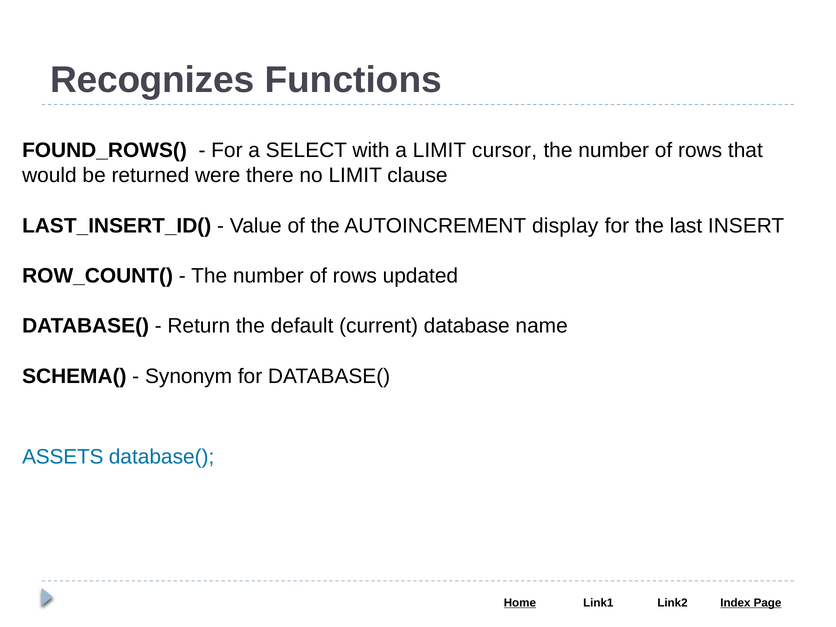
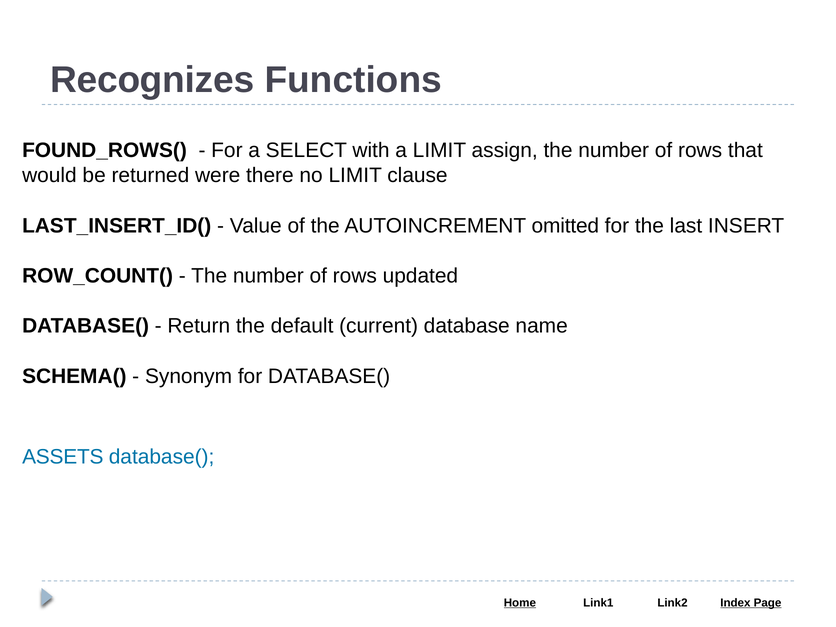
cursor: cursor -> assign
display: display -> omitted
